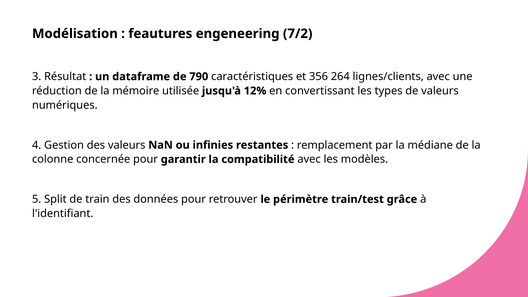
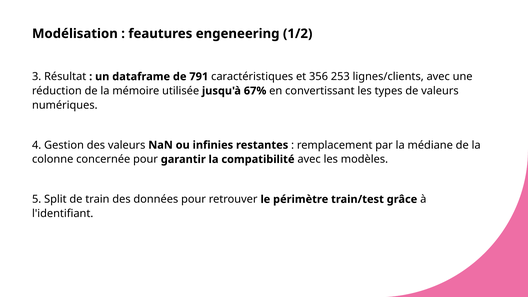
7/2: 7/2 -> 1/2
790: 790 -> 791
264: 264 -> 253
12%: 12% -> 67%
